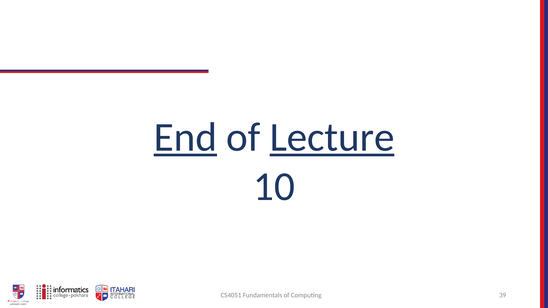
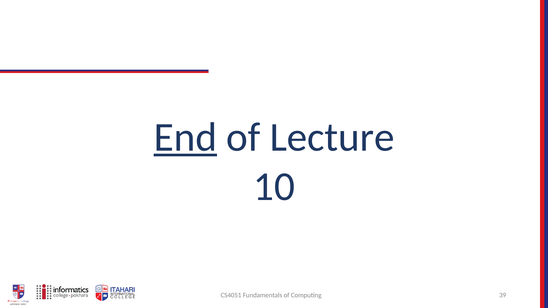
Lecture underline: present -> none
